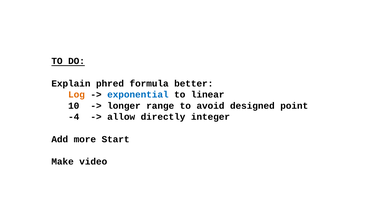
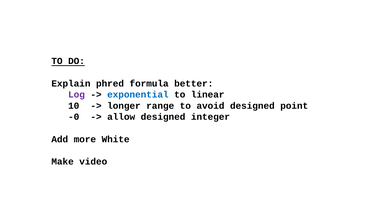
Log colour: orange -> purple
-4: -4 -> -0
allow directly: directly -> designed
Start: Start -> White
